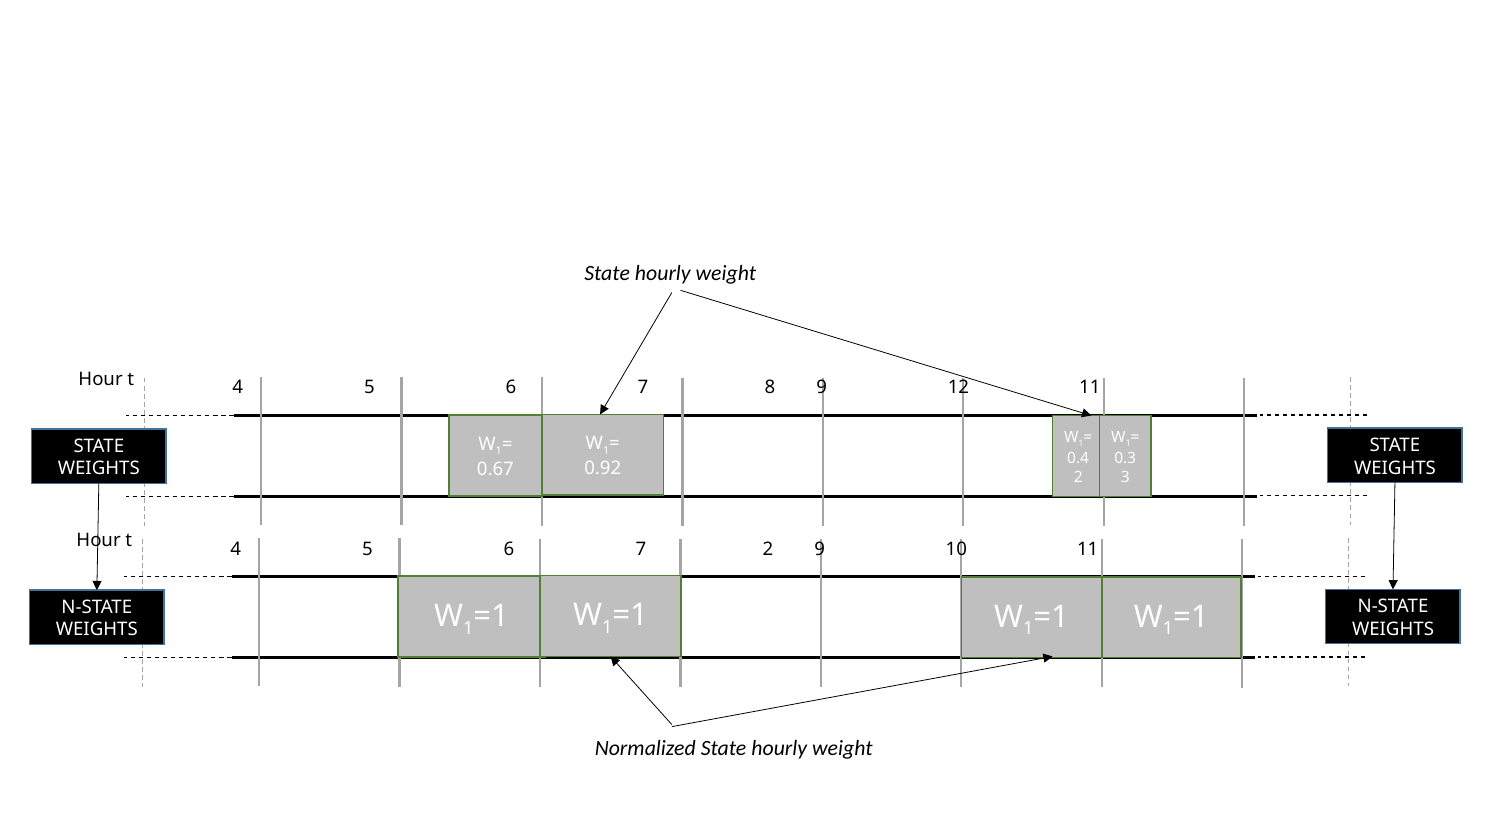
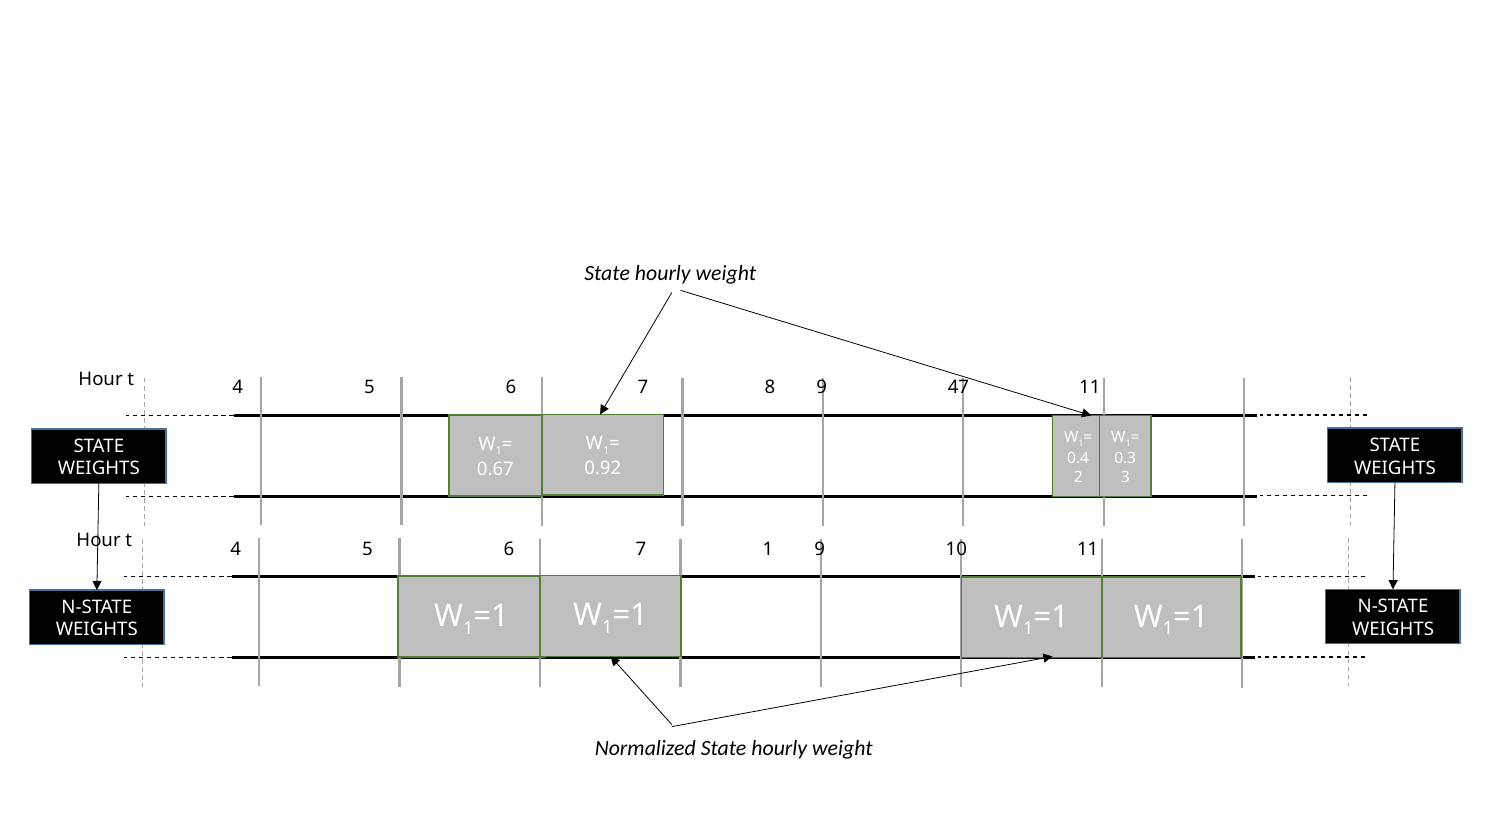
12: 12 -> 47
7 2: 2 -> 1
